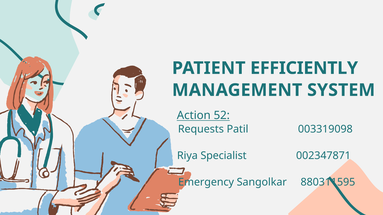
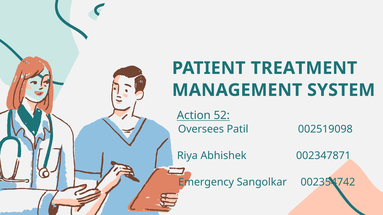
EFFICIENTLY: EFFICIENTLY -> TREATMENT
Requests: Requests -> Oversees
003319098: 003319098 -> 002519098
Specialist: Specialist -> Abhishek
880311595: 880311595 -> 002354742
